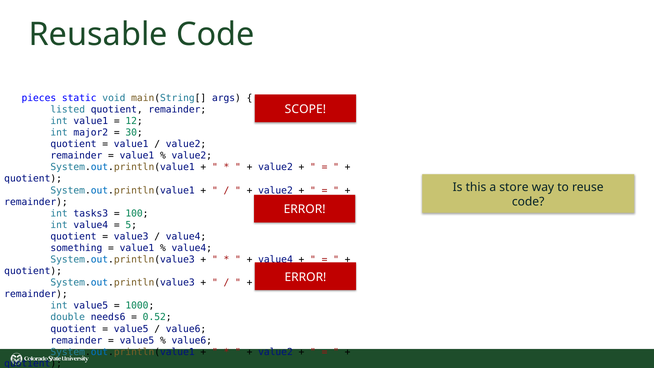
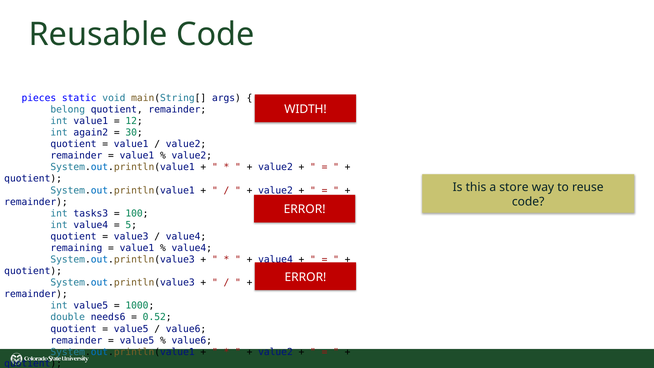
listed: listed -> belong
SCOPE: SCOPE -> WIDTH
major2: major2 -> again2
something: something -> remaining
